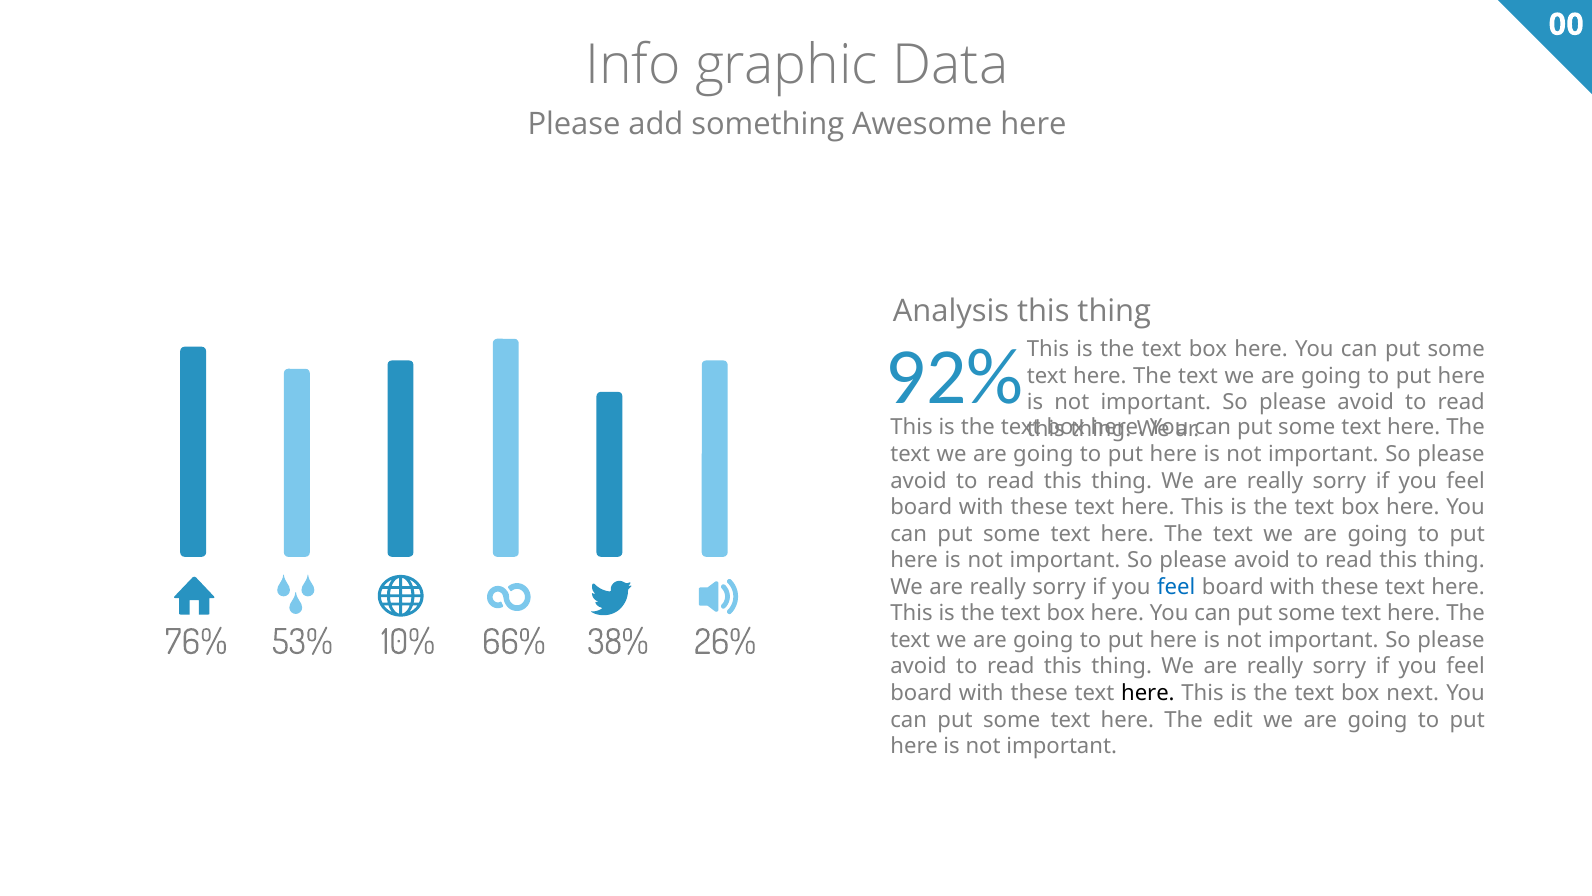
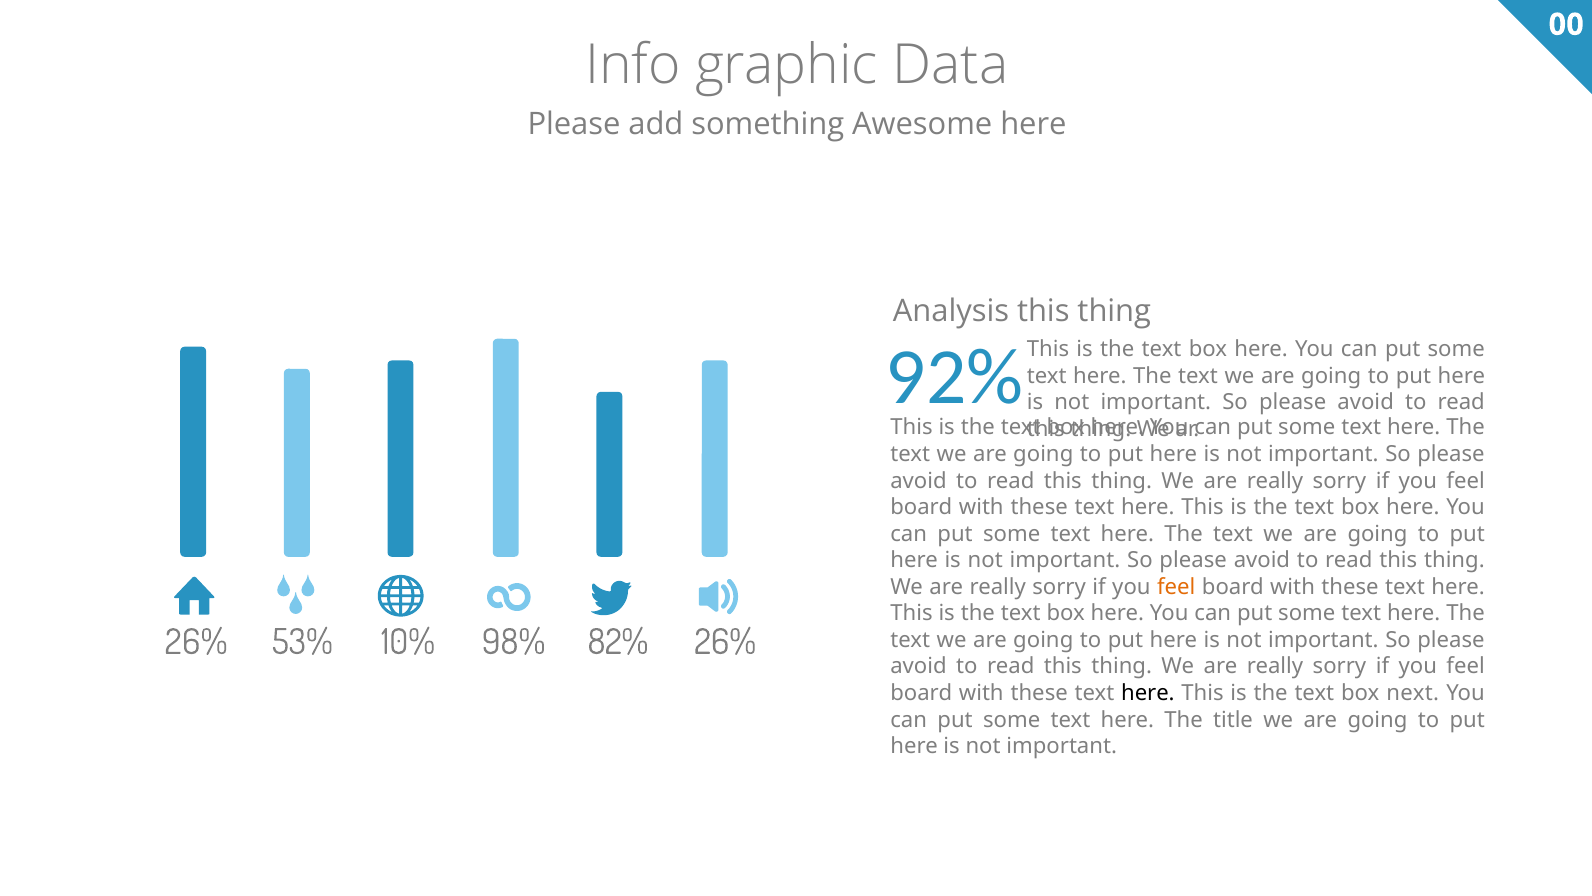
feel at (1176, 587) colour: blue -> orange
38%: 38% -> 82%
76% at (196, 642): 76% -> 26%
66%: 66% -> 98%
edit: edit -> title
